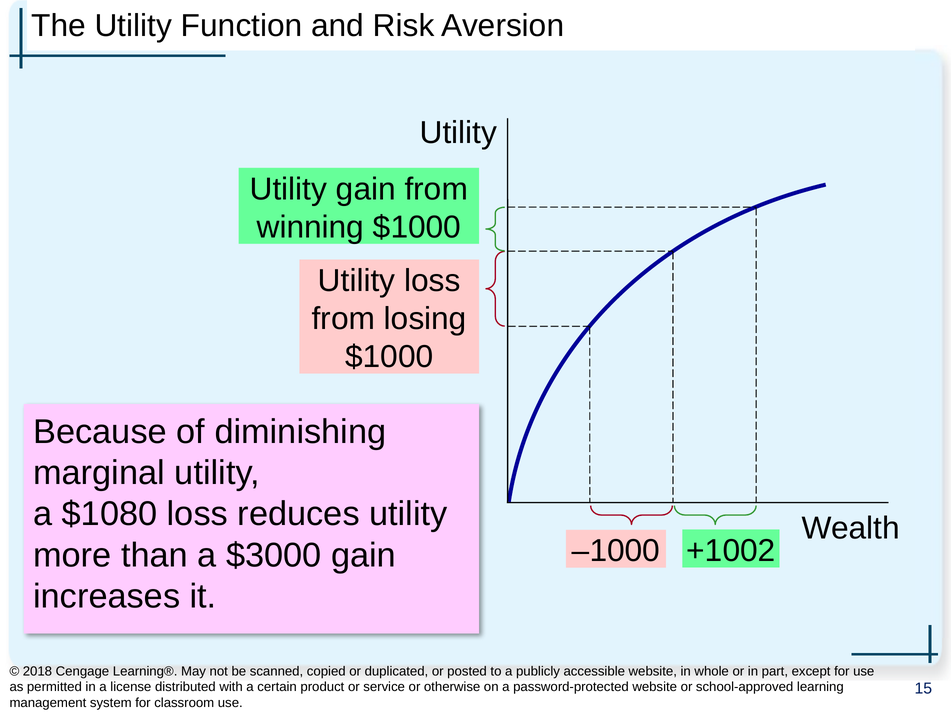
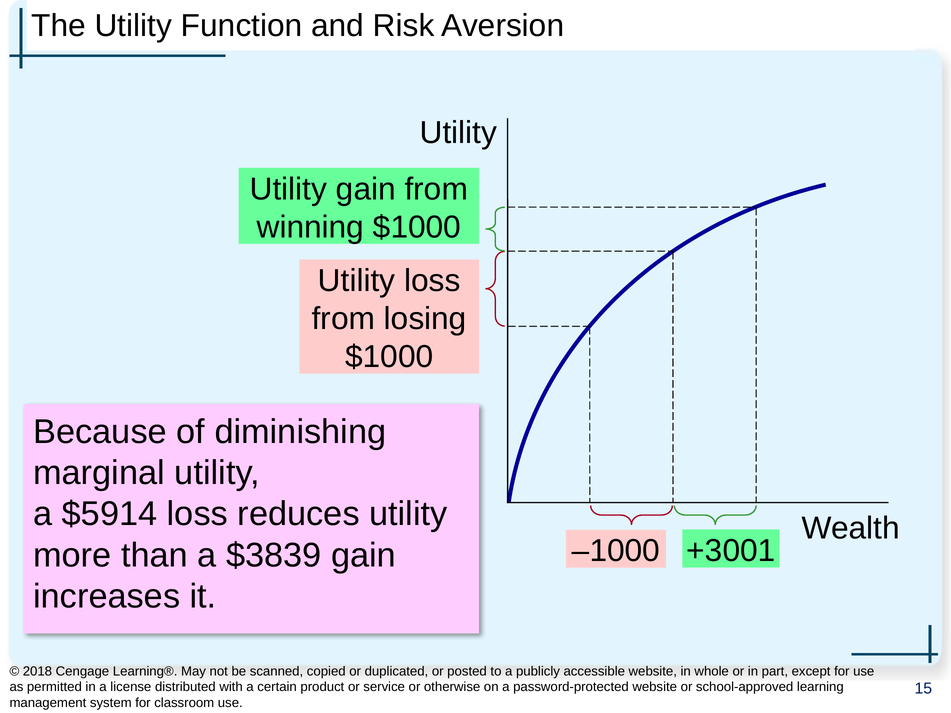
$1080: $1080 -> $5914
+1002: +1002 -> +3001
$3000: $3000 -> $3839
